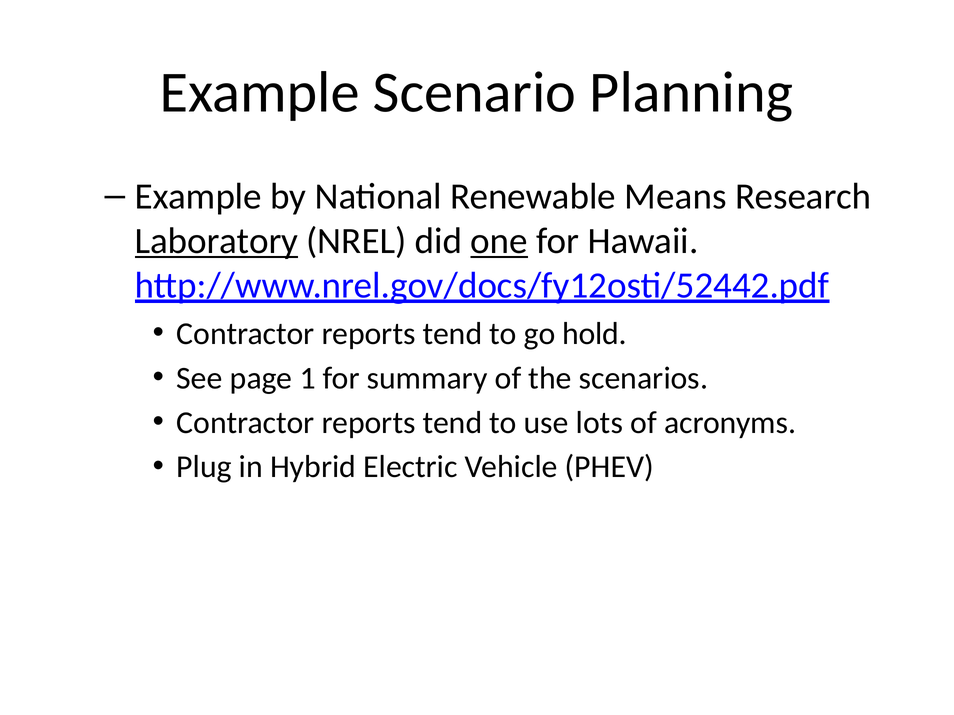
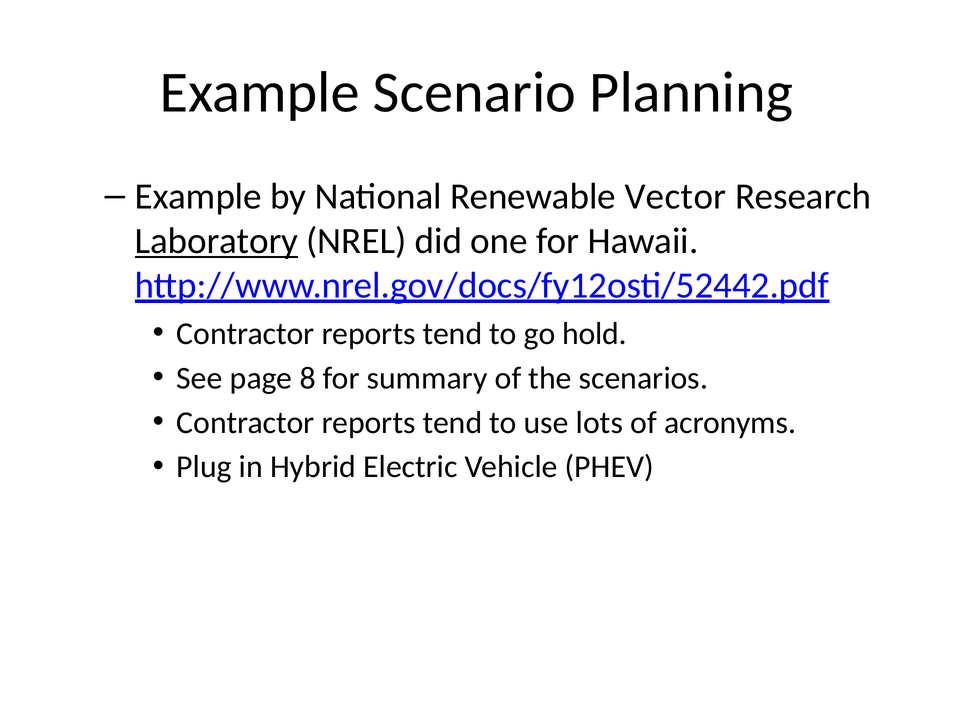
Means: Means -> Vector
one underline: present -> none
1: 1 -> 8
